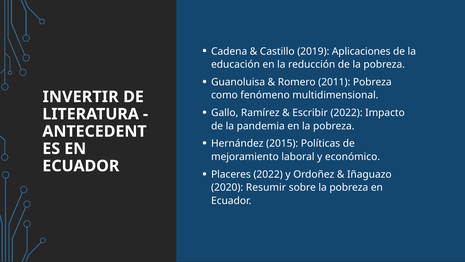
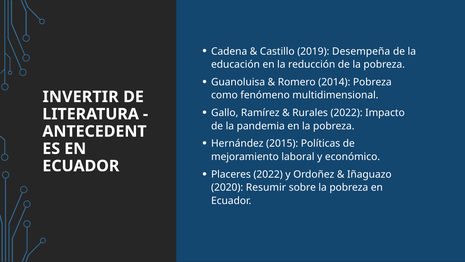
Aplicaciones: Aplicaciones -> Desempeña
2011: 2011 -> 2014
Escribir: Escribir -> Rurales
